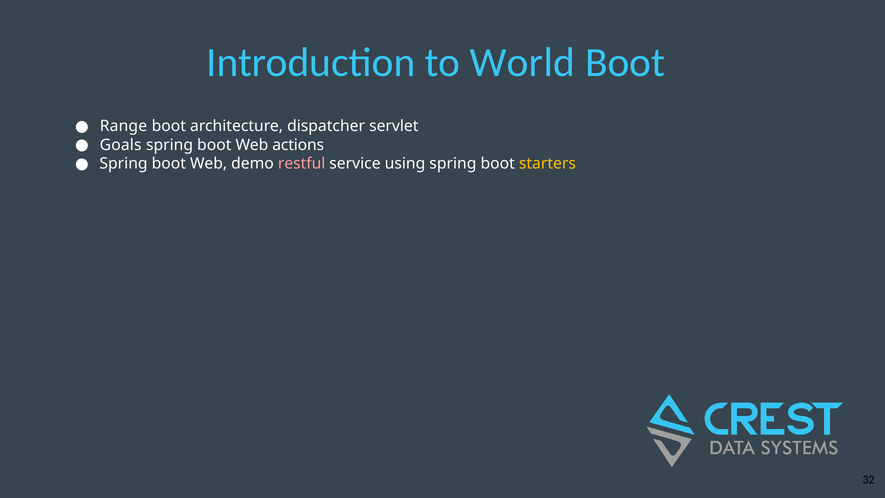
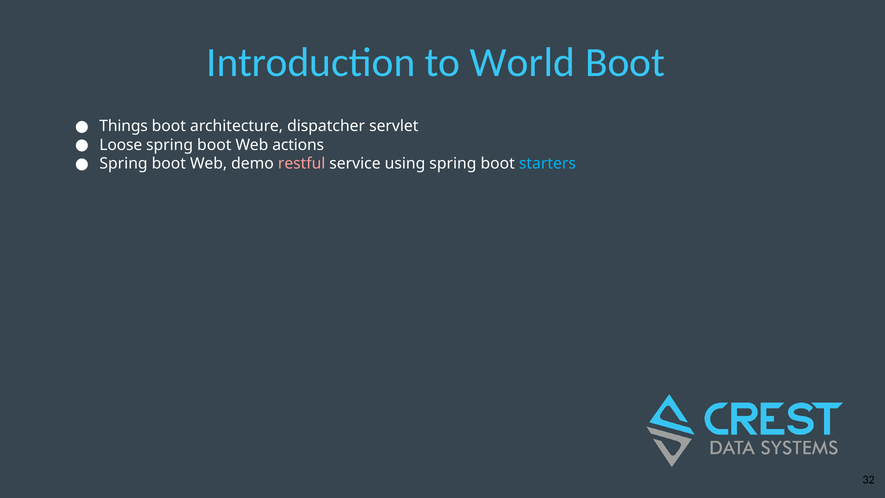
Range: Range -> Things
Goals: Goals -> Loose
starters colour: yellow -> light blue
